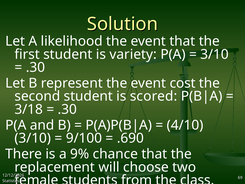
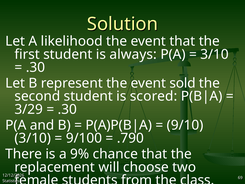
variety: variety -> always
cost: cost -> sold
3/18: 3/18 -> 3/29
4/10: 4/10 -> 9/10
.690: .690 -> .790
